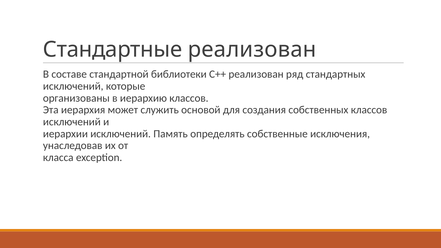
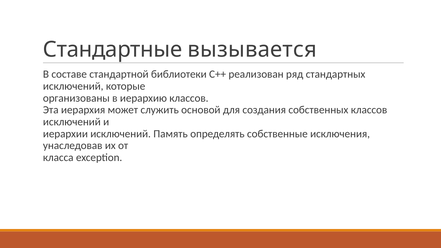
Стандартные реализован: реализован -> вызывается
